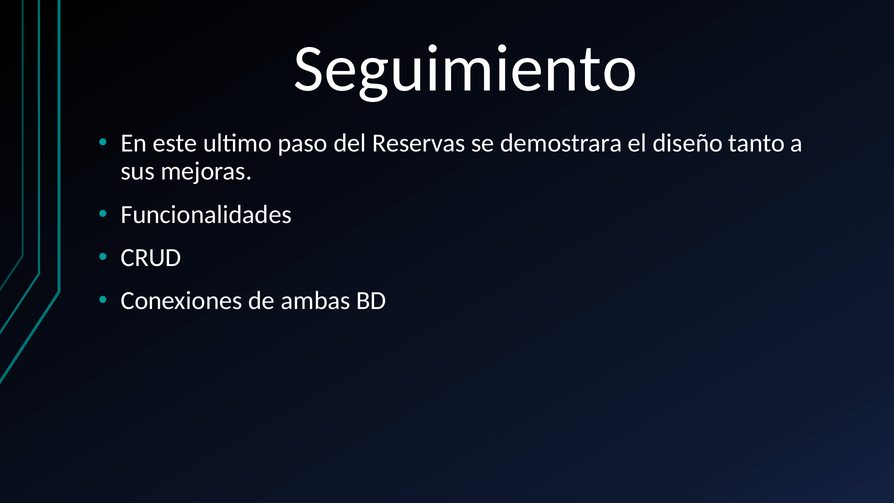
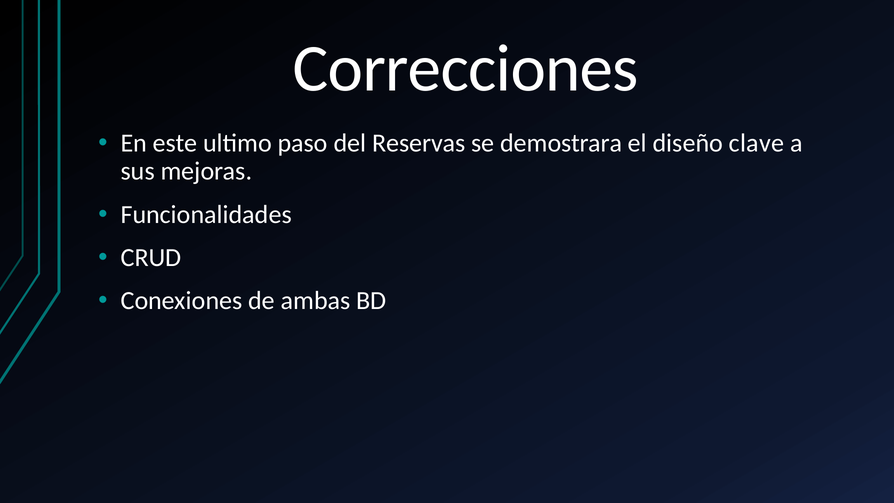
Seguimiento: Seguimiento -> Correcciones
tanto: tanto -> clave
